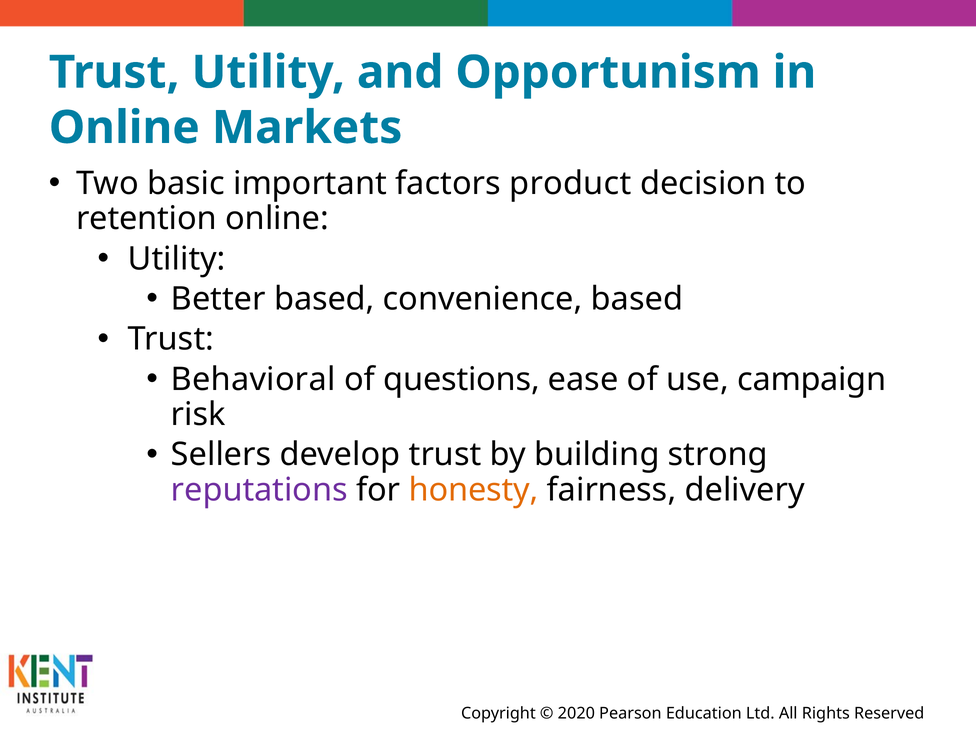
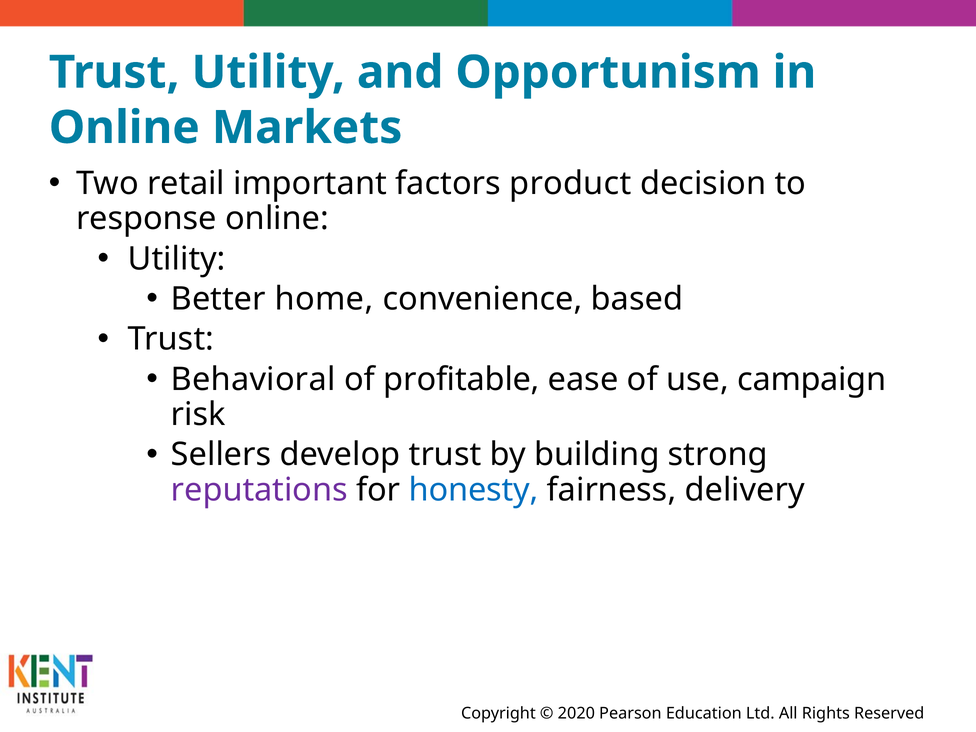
basic: basic -> retail
retention: retention -> response
Better based: based -> home
questions: questions -> profitable
honesty colour: orange -> blue
